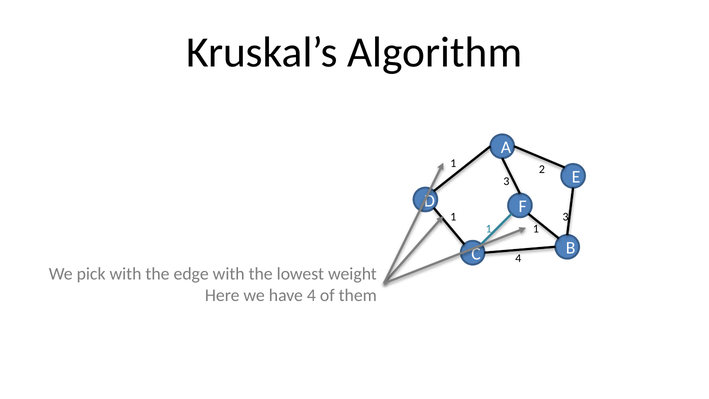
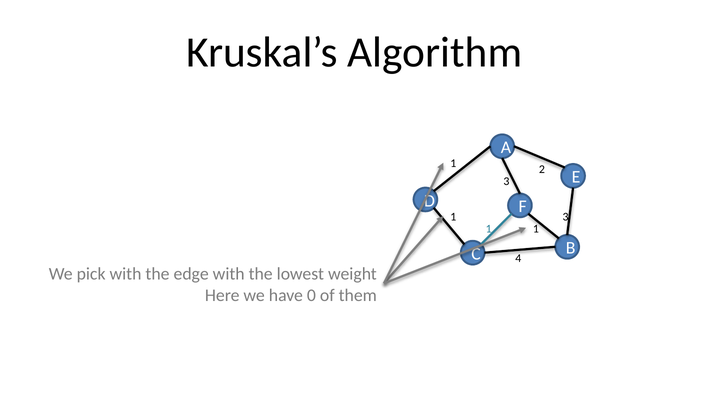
have 4: 4 -> 0
